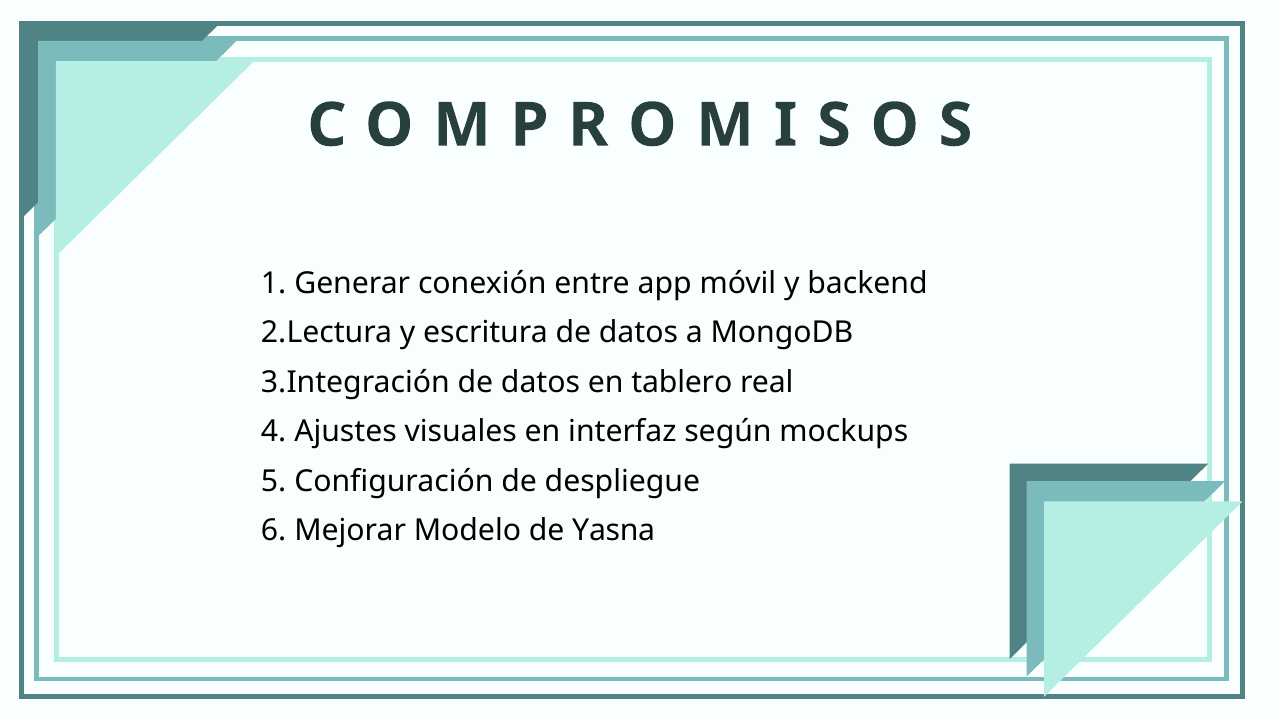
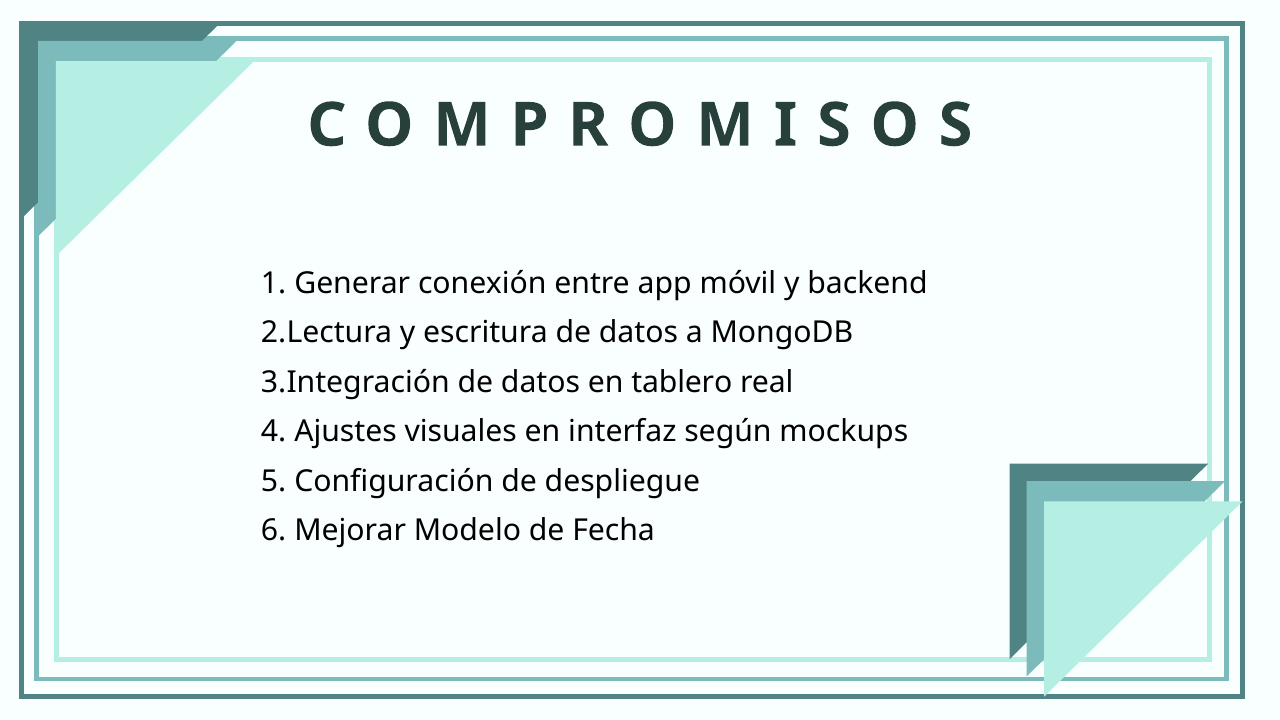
Yasna: Yasna -> Fecha
